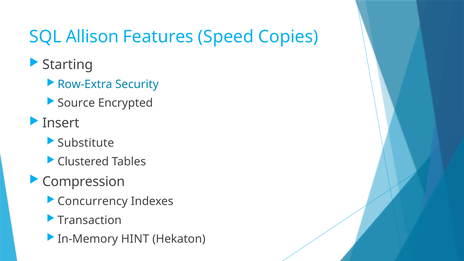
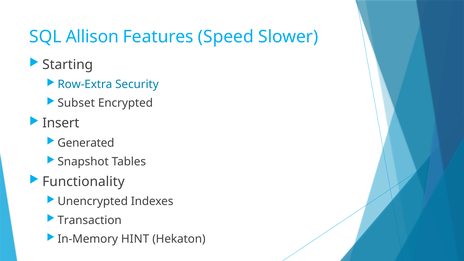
Copies: Copies -> Slower
Source: Source -> Subset
Substitute: Substitute -> Generated
Clustered: Clustered -> Snapshot
Compression: Compression -> Functionality
Concurrency: Concurrency -> Unencrypted
